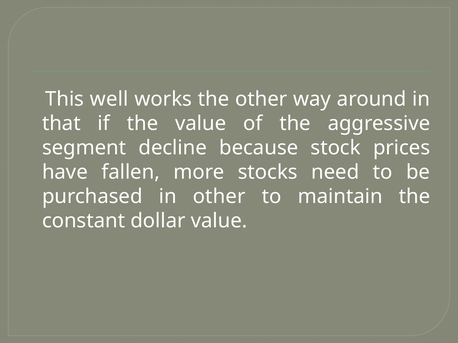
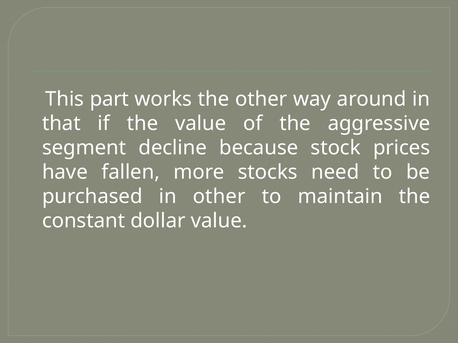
well: well -> part
